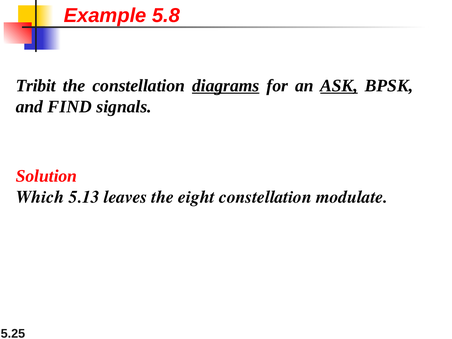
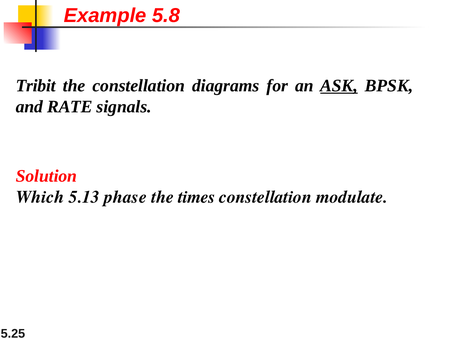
diagrams underline: present -> none
FIND: FIND -> RATE
leaves: leaves -> phase
eight: eight -> times
